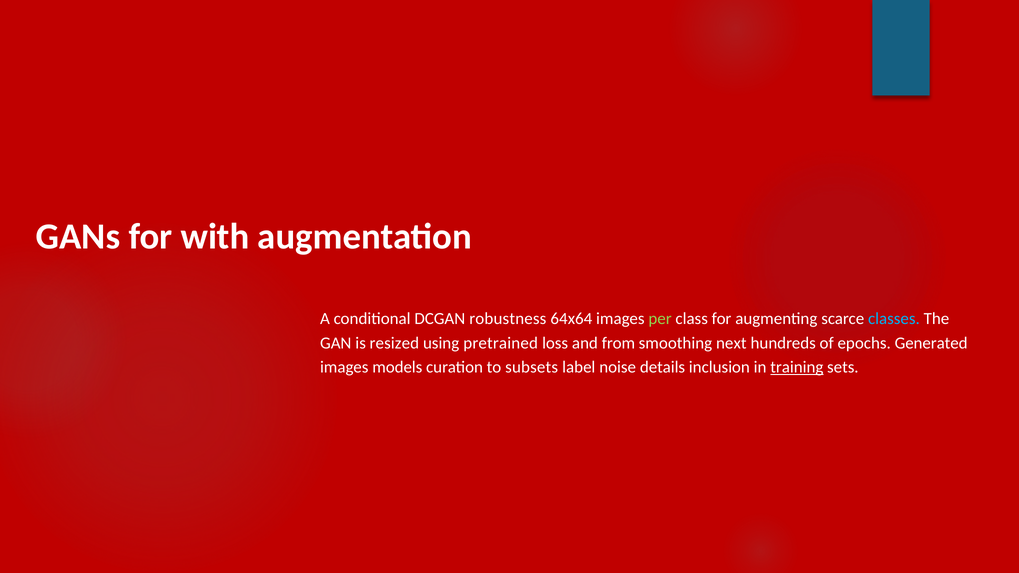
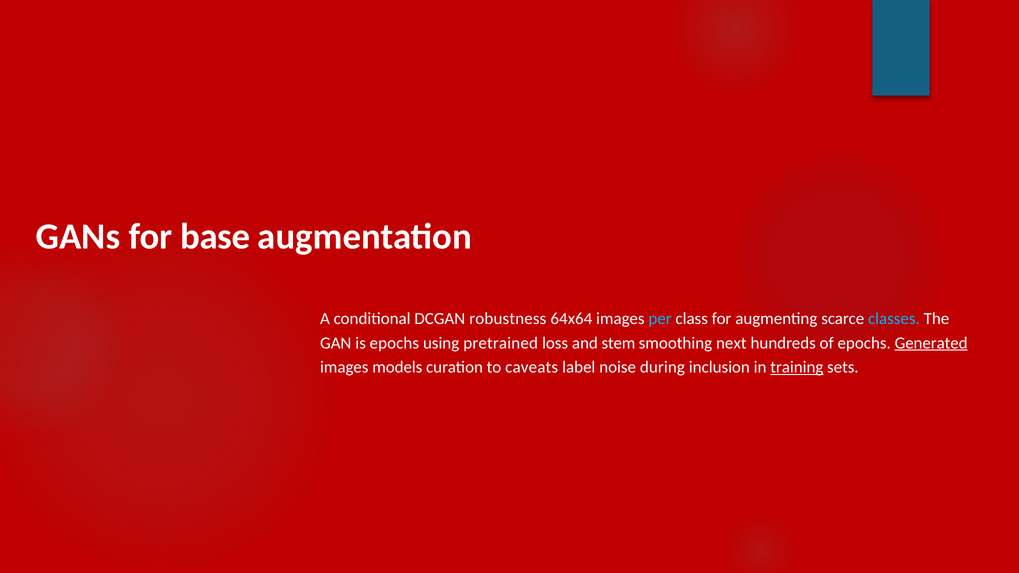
with: with -> base
per colour: light green -> light blue
is resized: resized -> epochs
from: from -> stem
Generated underline: none -> present
subsets: subsets -> caveats
details: details -> during
